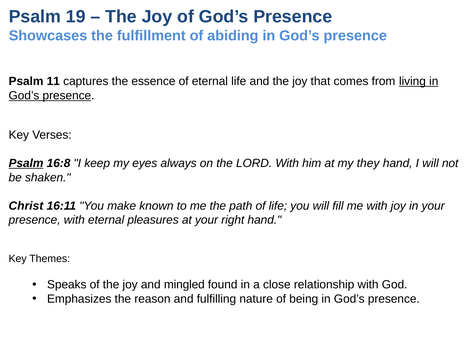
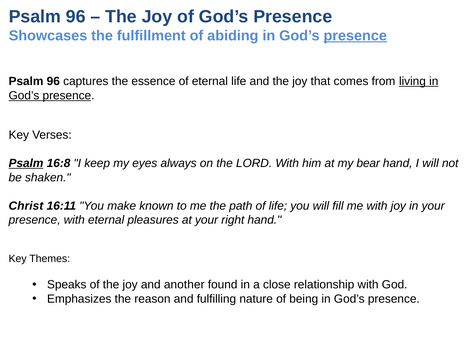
19 at (76, 17): 19 -> 96
presence at (355, 36) underline: none -> present
11 at (53, 81): 11 -> 96
they: they -> bear
mingled: mingled -> another
